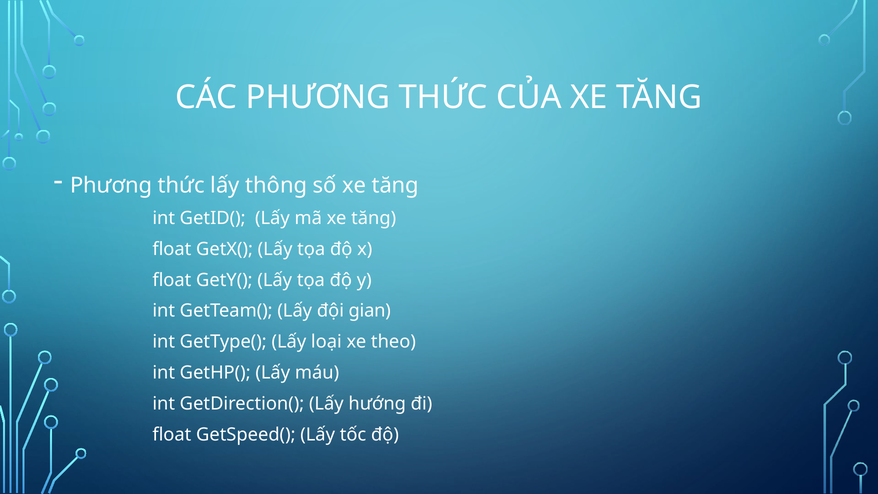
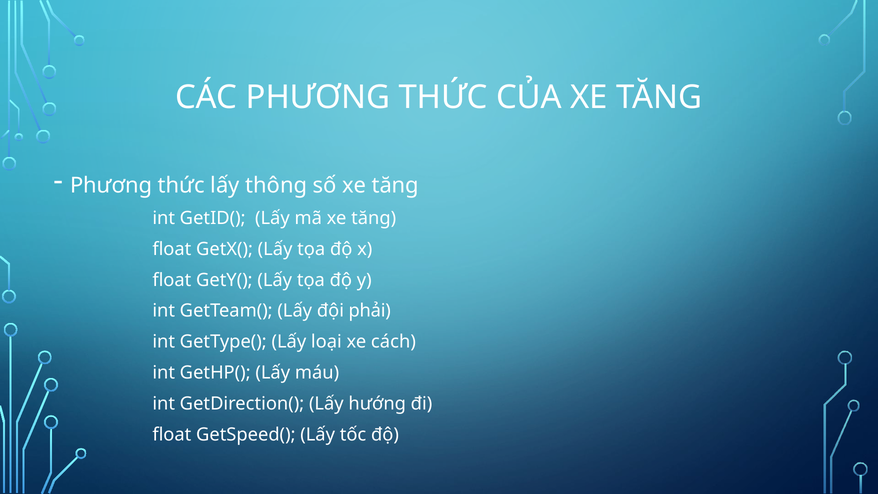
gian: gian -> phải
theo: theo -> cách
